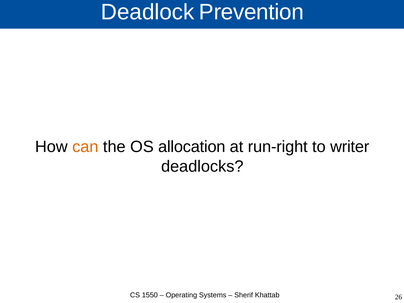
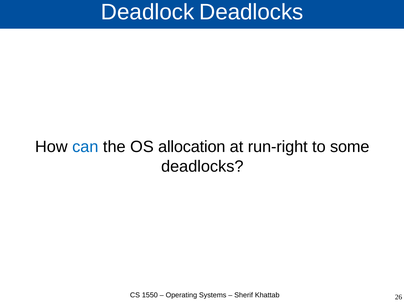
Deadlock Prevention: Prevention -> Deadlocks
can colour: orange -> blue
writer: writer -> some
